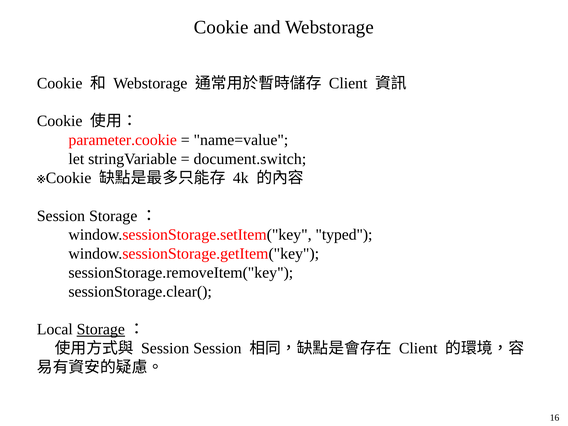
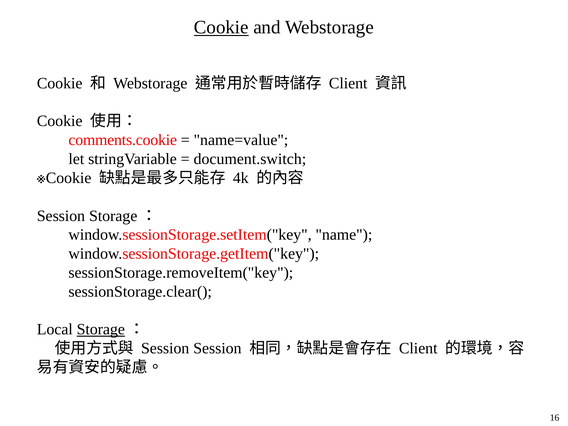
Cookie at (221, 27) underline: none -> present
parameter.cookie: parameter.cookie -> comments.cookie
typed: typed -> name
